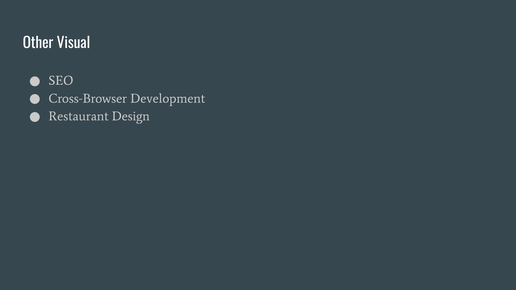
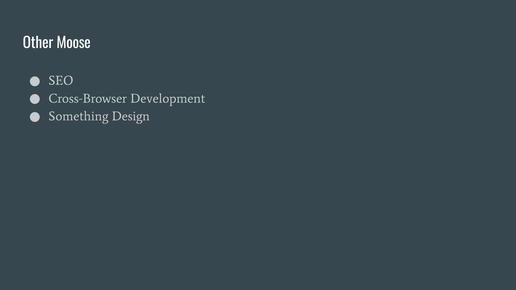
Visual: Visual -> Moose
Restaurant: Restaurant -> Something
